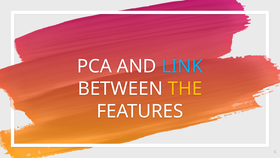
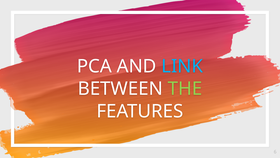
THE colour: yellow -> light green
